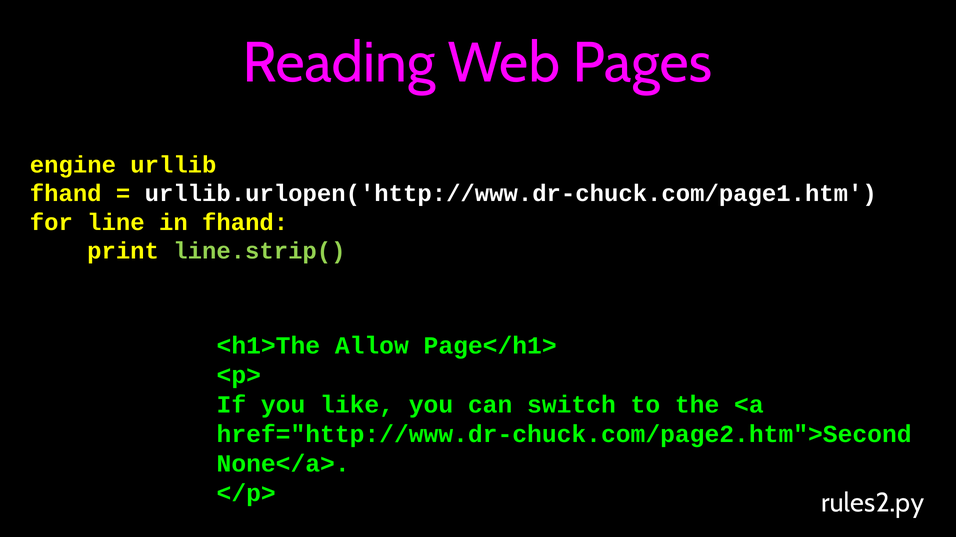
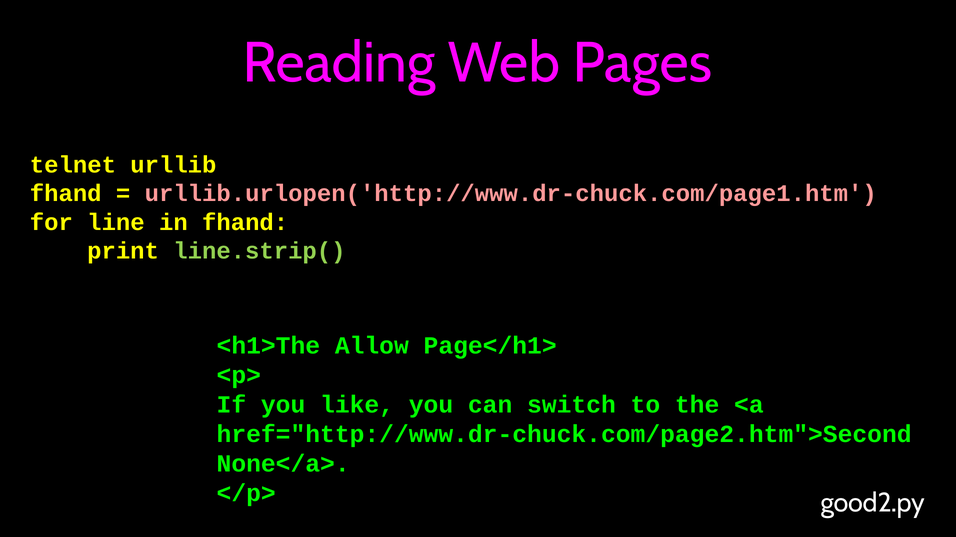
engine: engine -> telnet
urllib.urlopen('http://www.dr-chuck.com/page1.htm colour: white -> pink
rules2.py: rules2.py -> good2.py
